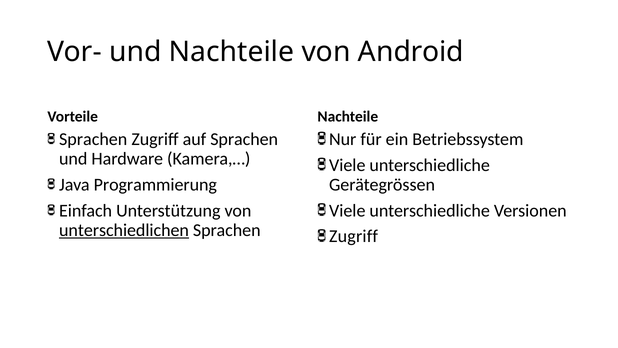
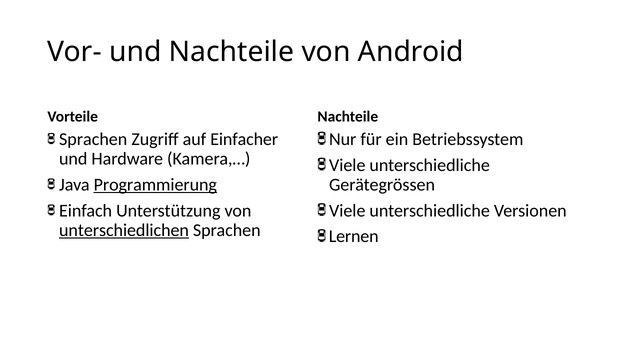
auf Sprachen: Sprachen -> Einfacher
Programmierung underline: none -> present
Zugriff at (354, 236): Zugriff -> Lernen
